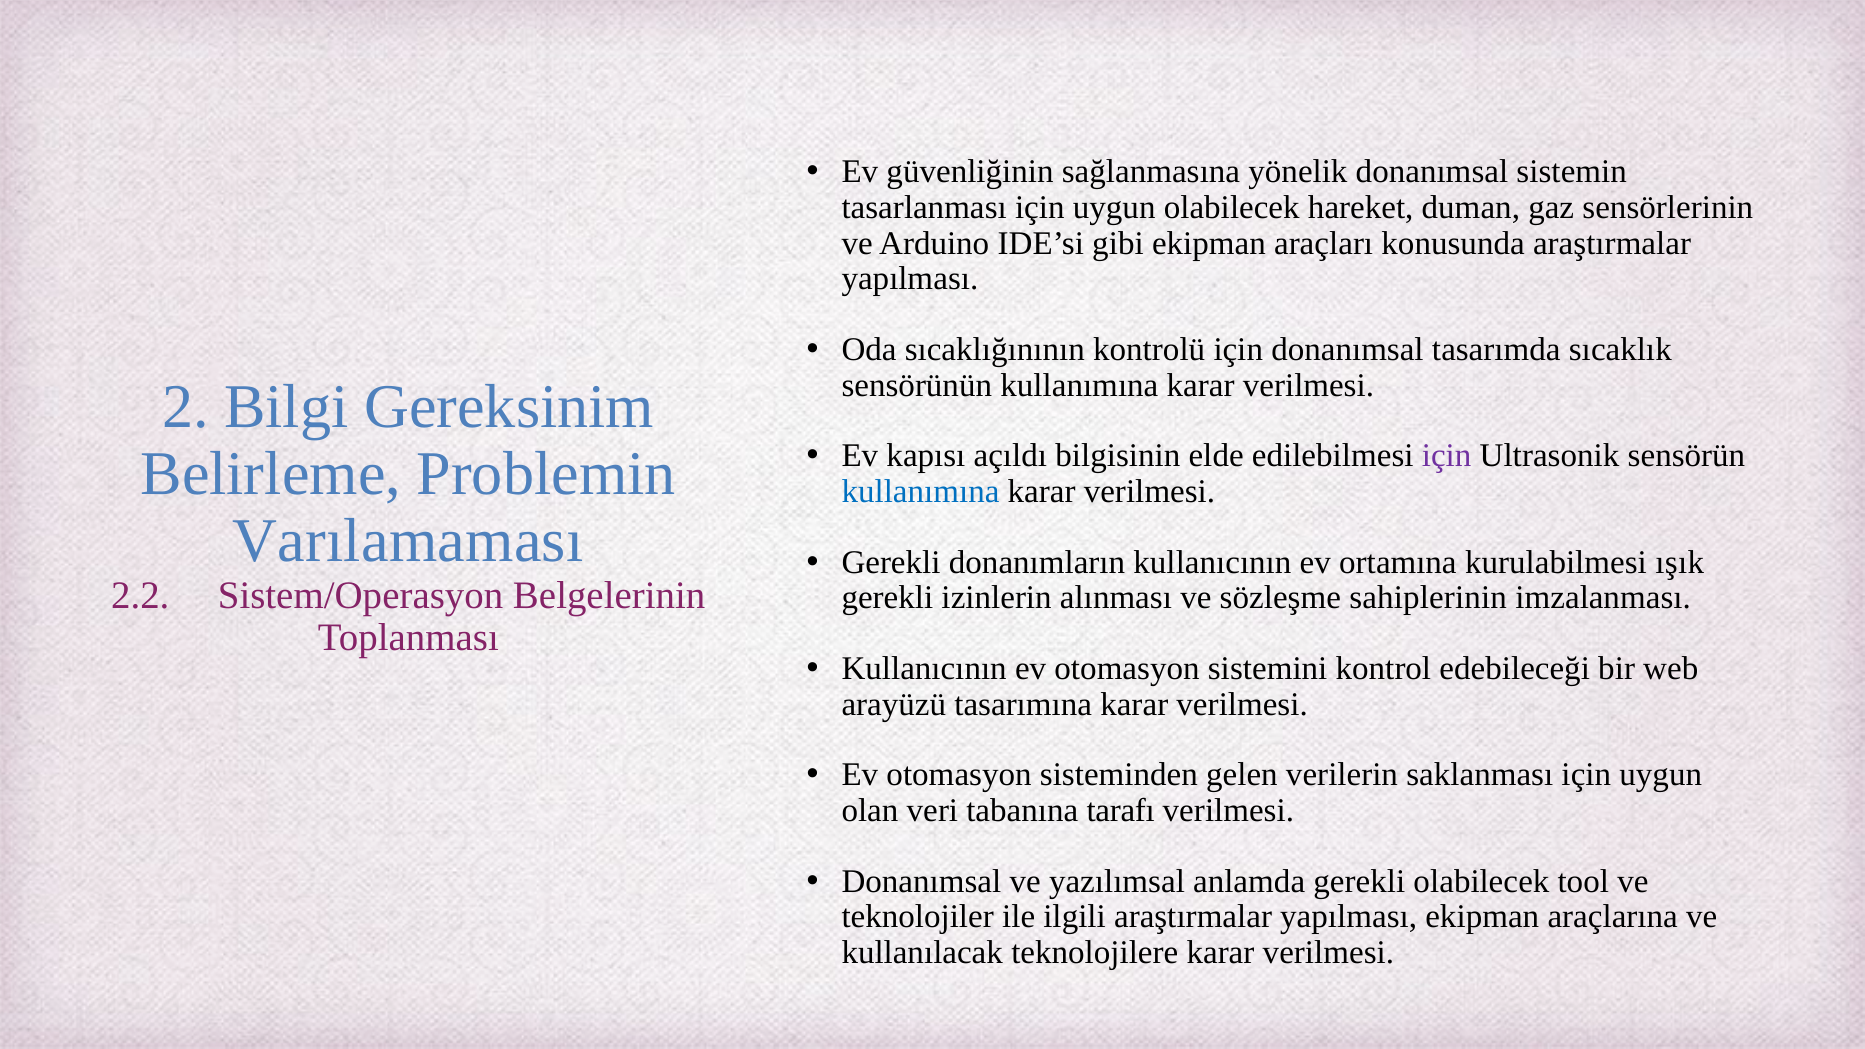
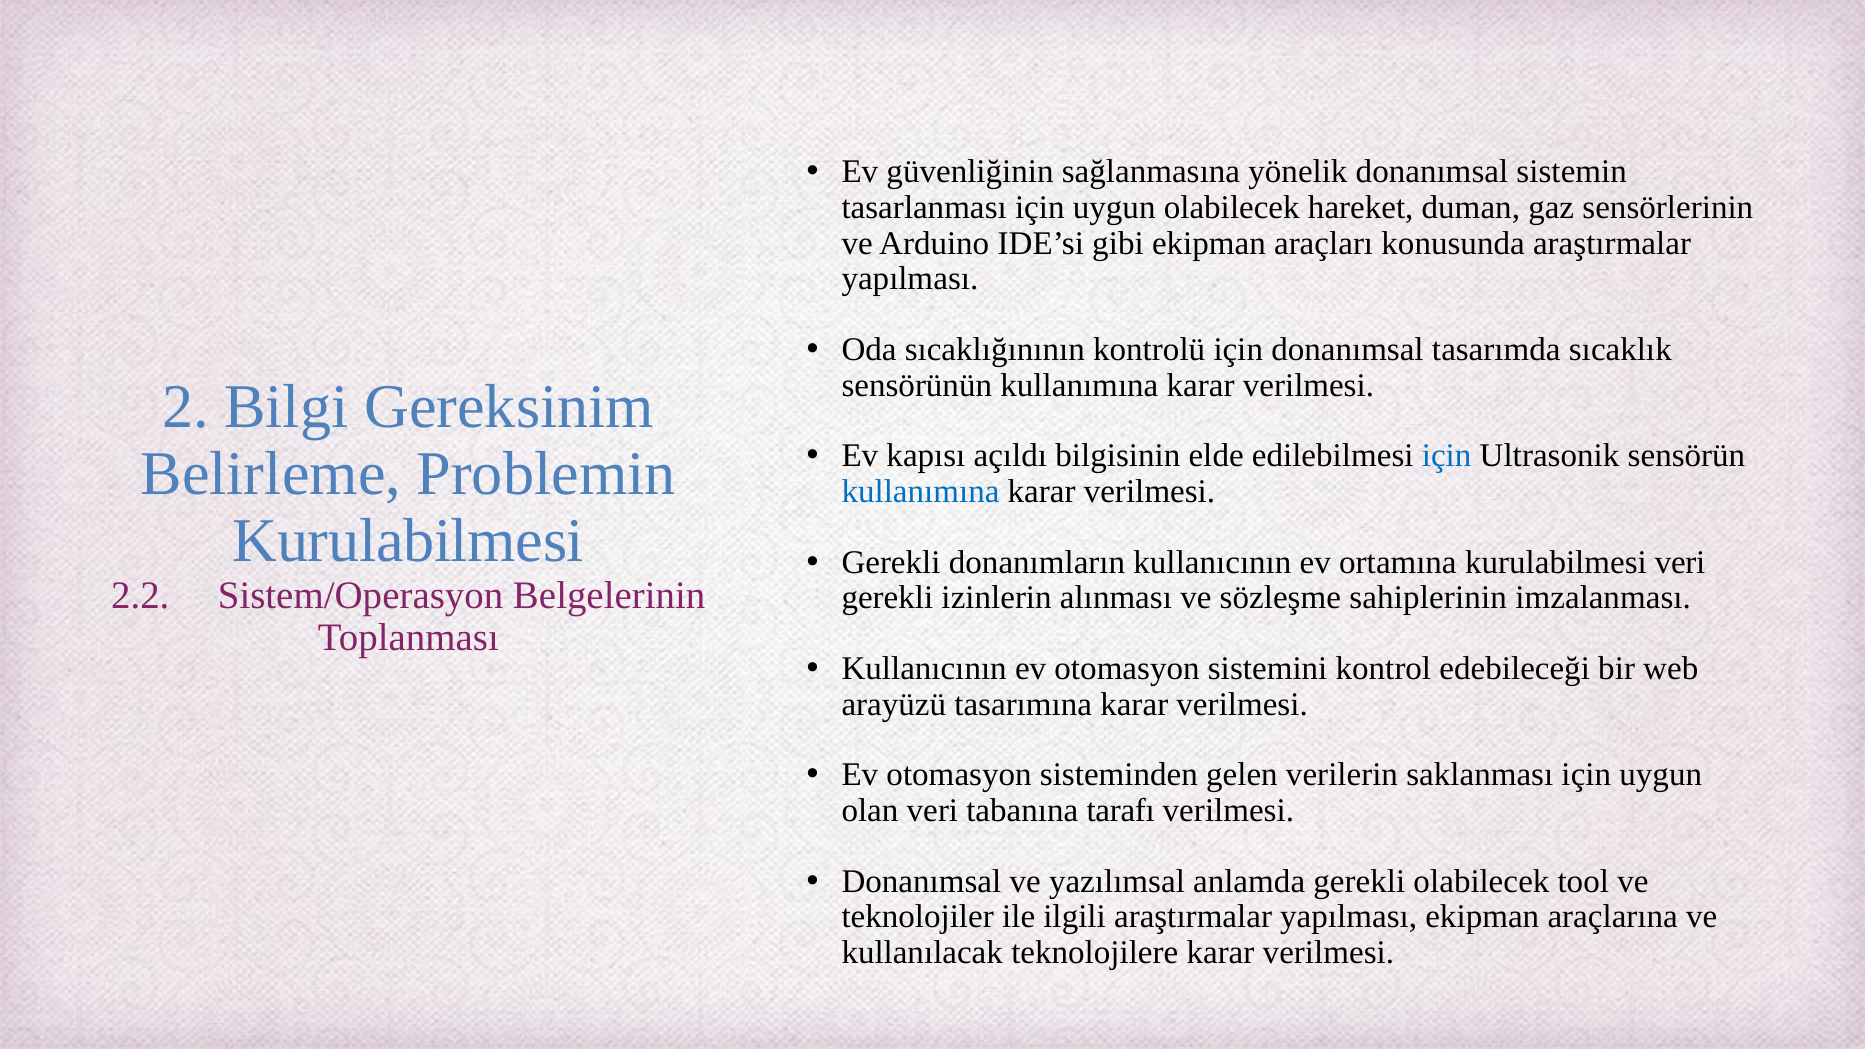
için at (1447, 456) colour: purple -> blue
Varılamaması at (408, 541): Varılamaması -> Kurulabilmesi
kurulabilmesi ışık: ışık -> veri
